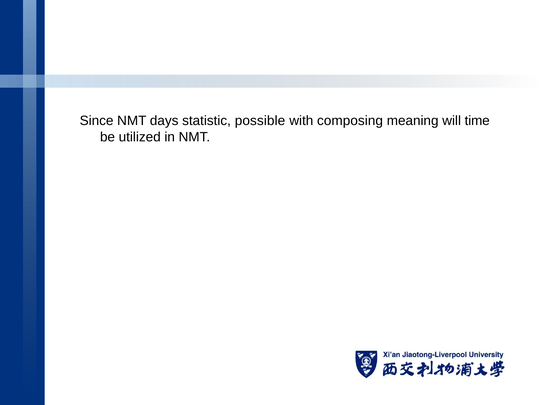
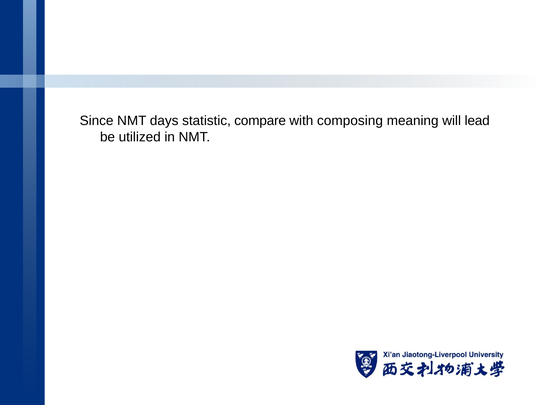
possible: possible -> compare
time: time -> lead
